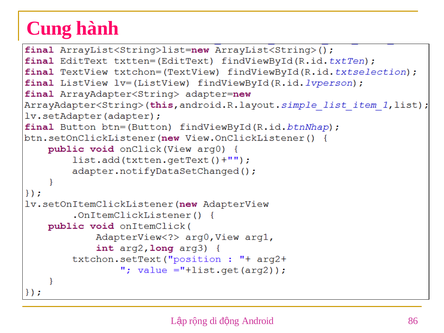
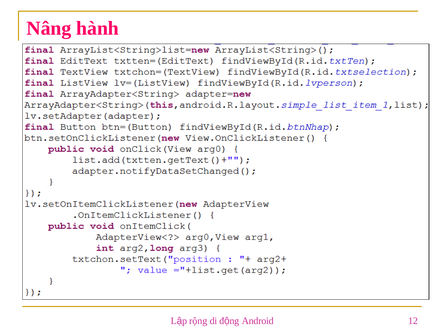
Cung: Cung -> Nâng
86: 86 -> 12
